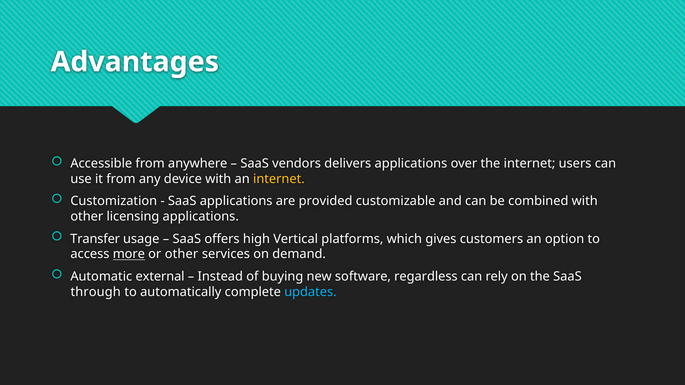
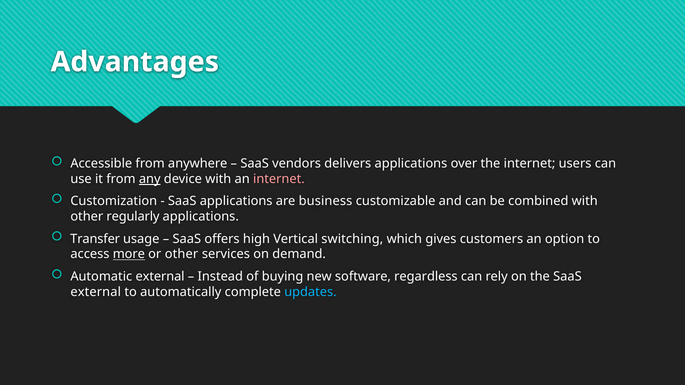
any underline: none -> present
internet at (279, 179) colour: yellow -> pink
provided: provided -> business
licensing: licensing -> regularly
platforms: platforms -> switching
through at (96, 292): through -> external
